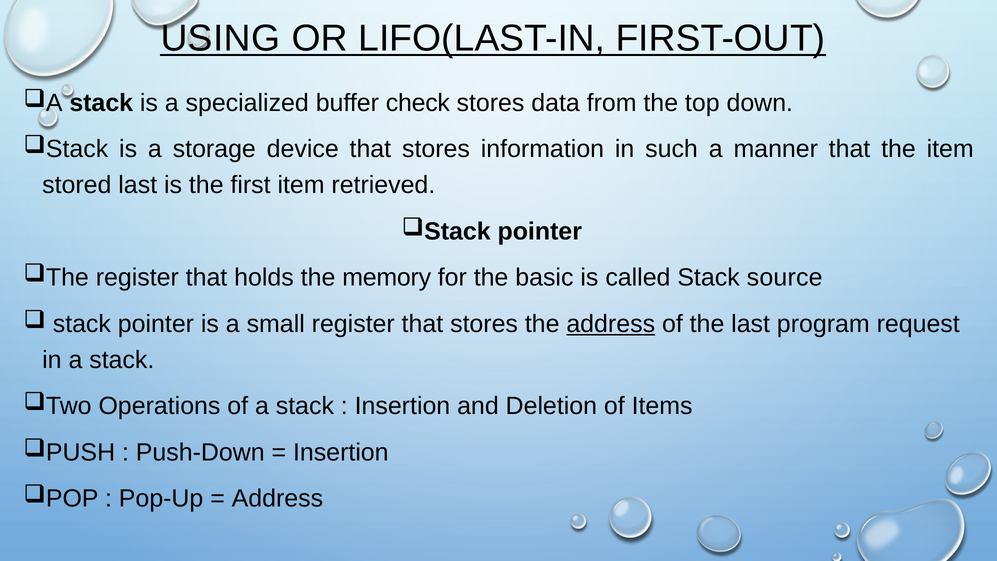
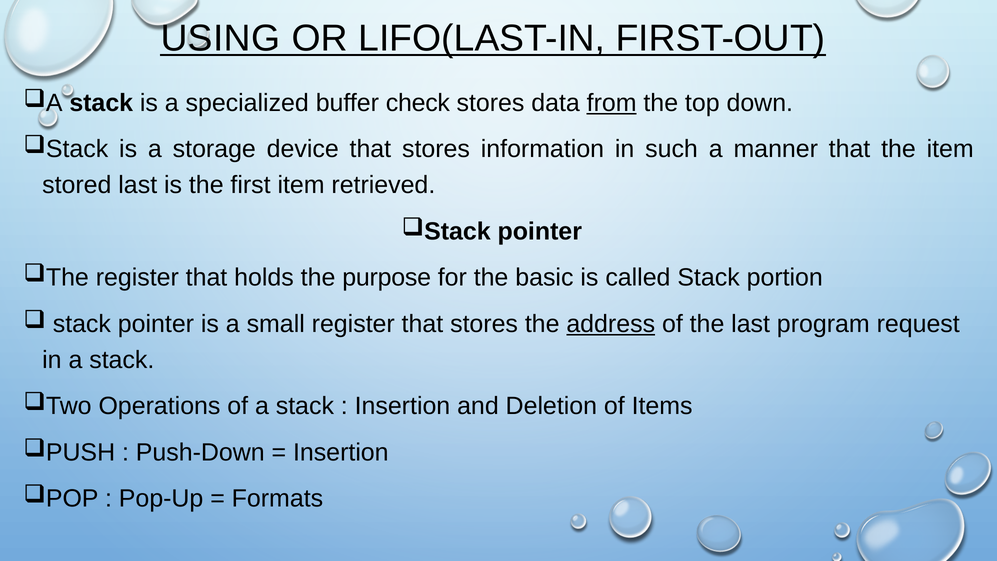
from underline: none -> present
memory: memory -> purpose
source: source -> portion
Address at (277, 499): Address -> Formats
